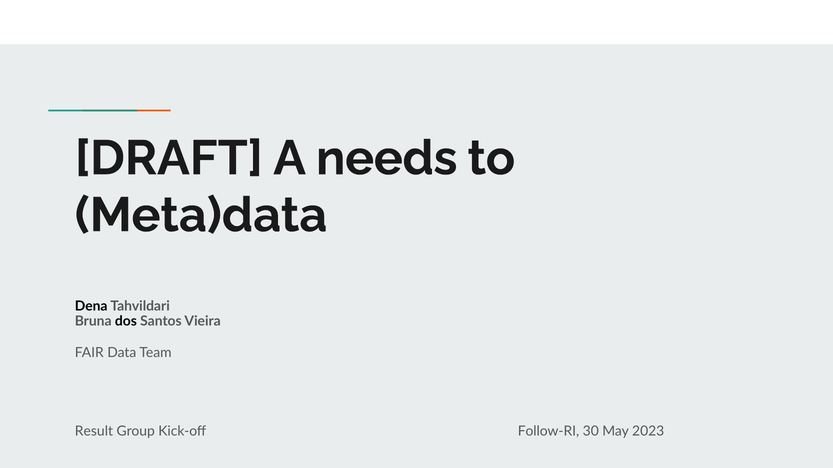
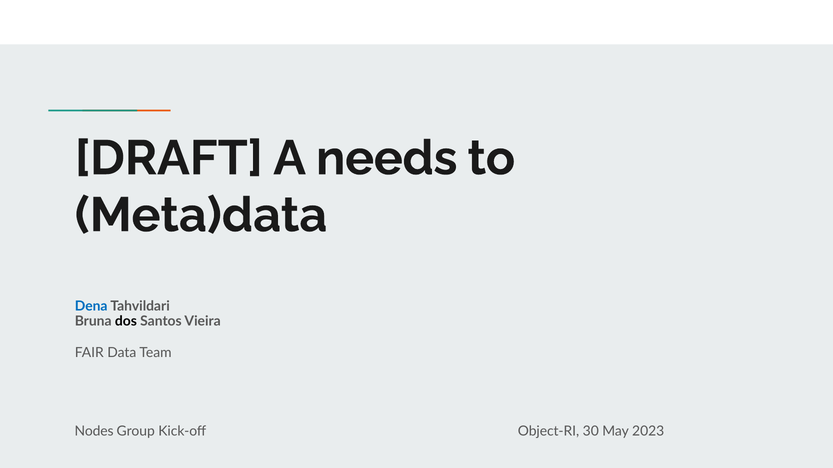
Dena colour: black -> blue
Result: Result -> Nodes
Follow-RI: Follow-RI -> Object-RI
